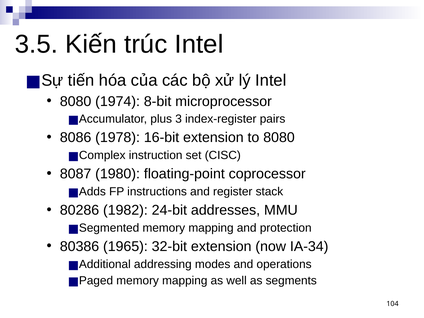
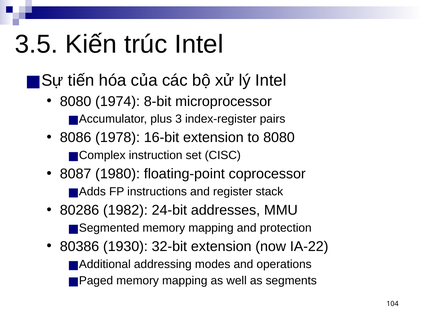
1965: 1965 -> 1930
IA-34: IA-34 -> IA-22
